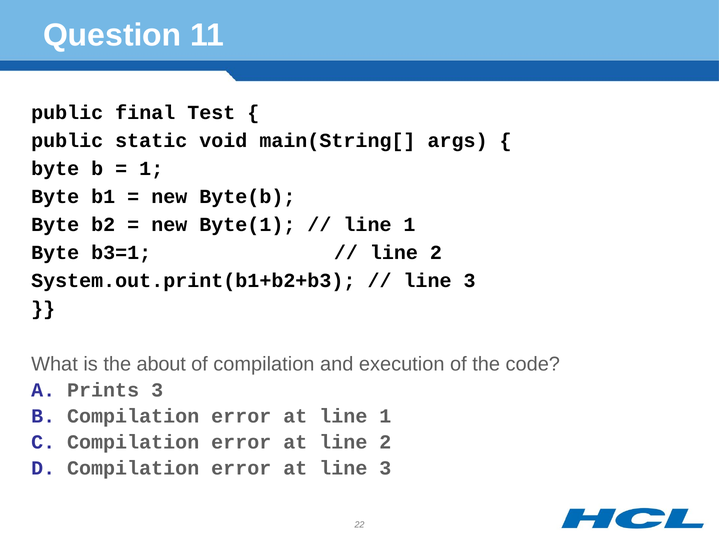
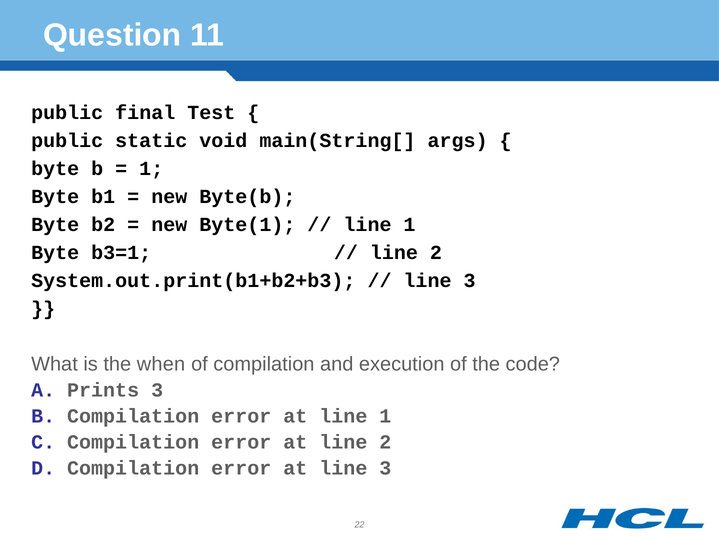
about: about -> when
